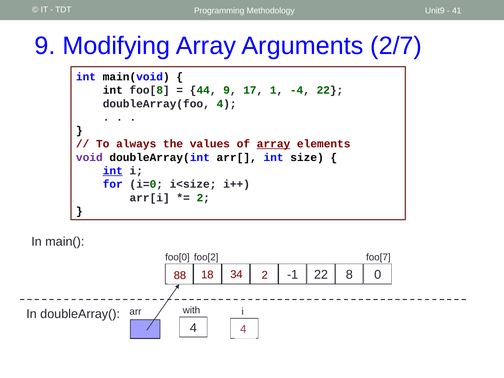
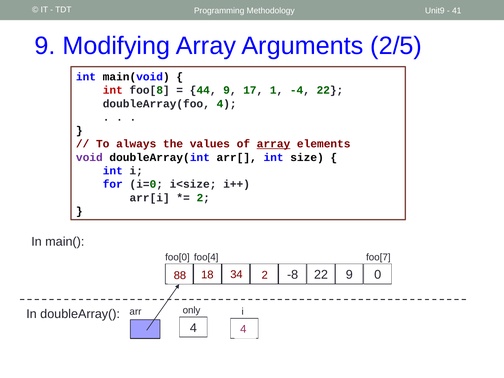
2/7: 2/7 -> 2/5
int at (113, 90) colour: black -> red
int at (113, 171) underline: present -> none
foo[2: foo[2 -> foo[4
-1: -1 -> -8
22 8: 8 -> 9
with: with -> only
